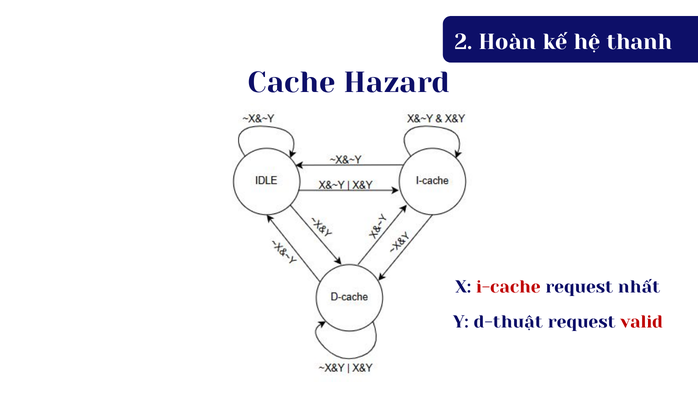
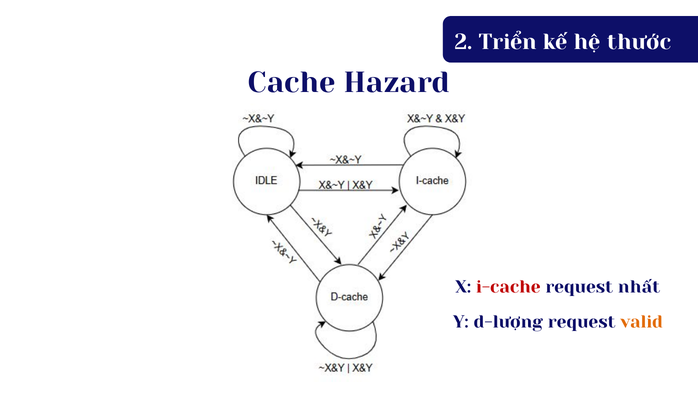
Hoàn: Hoàn -> Triển
thanh: thanh -> thước
d-thuật: d-thuật -> d-lượng
valid colour: red -> orange
